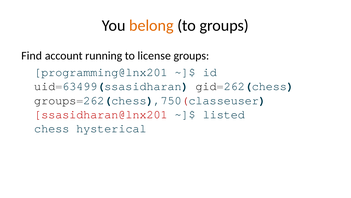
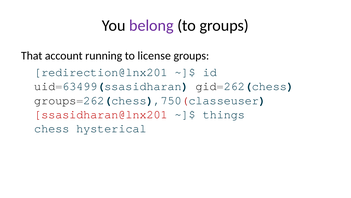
belong colour: orange -> purple
Find: Find -> That
programming@lnx201: programming@lnx201 -> redirection@lnx201
listed: listed -> things
